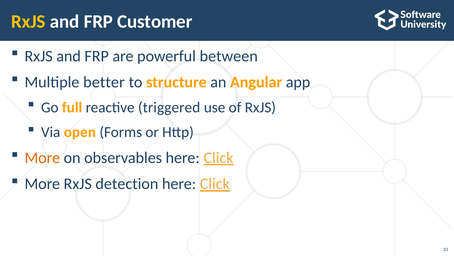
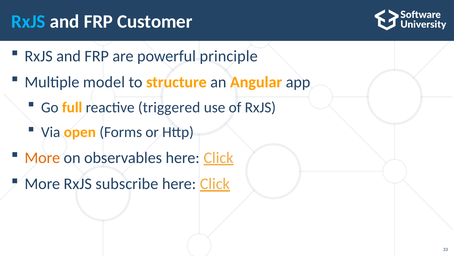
RxJS at (28, 22) colour: yellow -> light blue
between: between -> principle
better: better -> model
detection: detection -> subscribe
